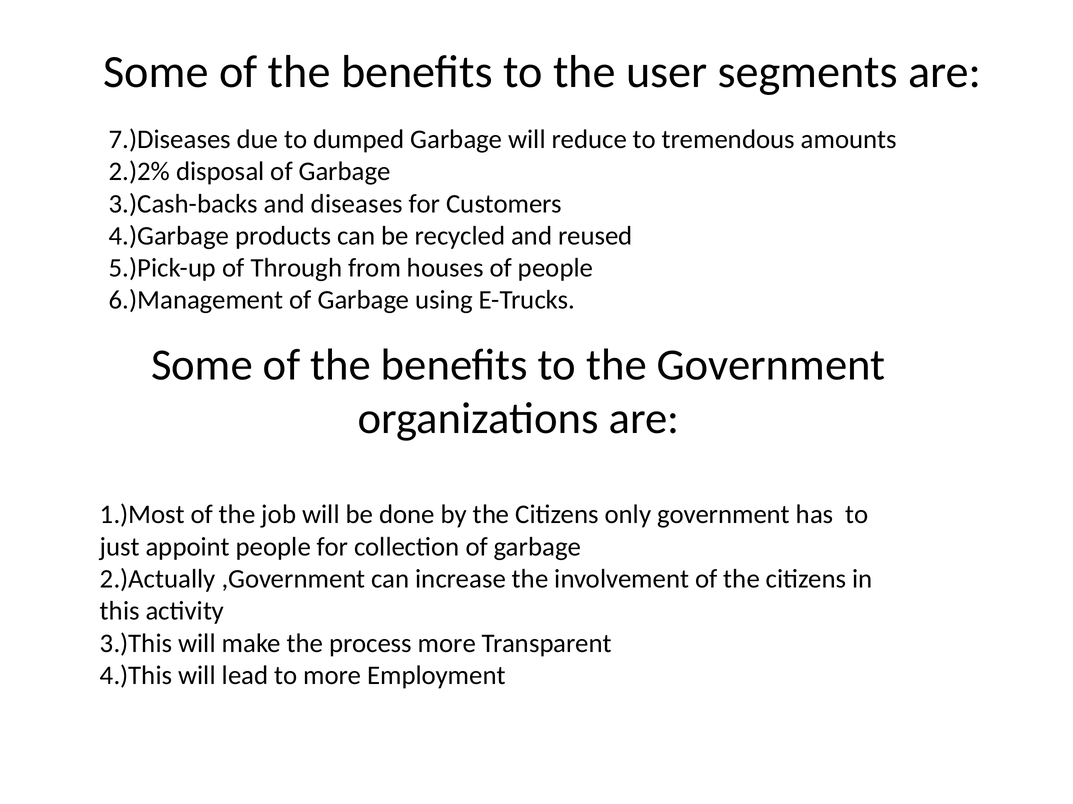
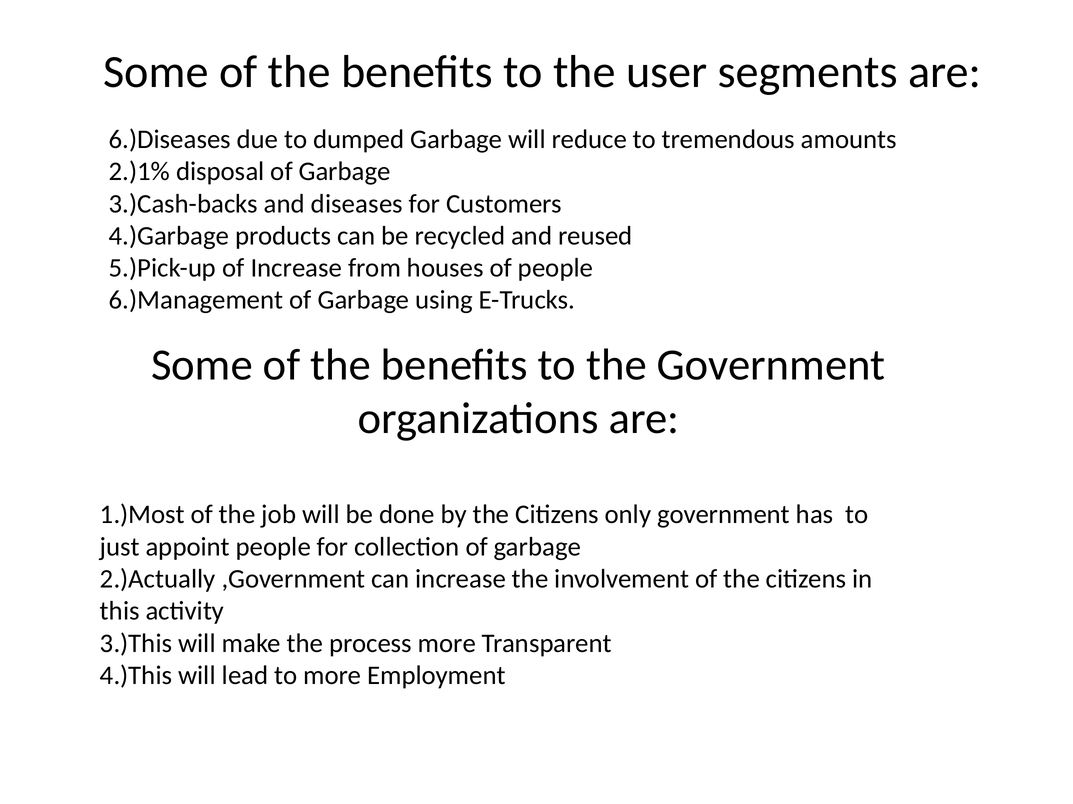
7.)Diseases: 7.)Diseases -> 6.)Diseases
2.)2%: 2.)2% -> 2.)1%
of Through: Through -> Increase
